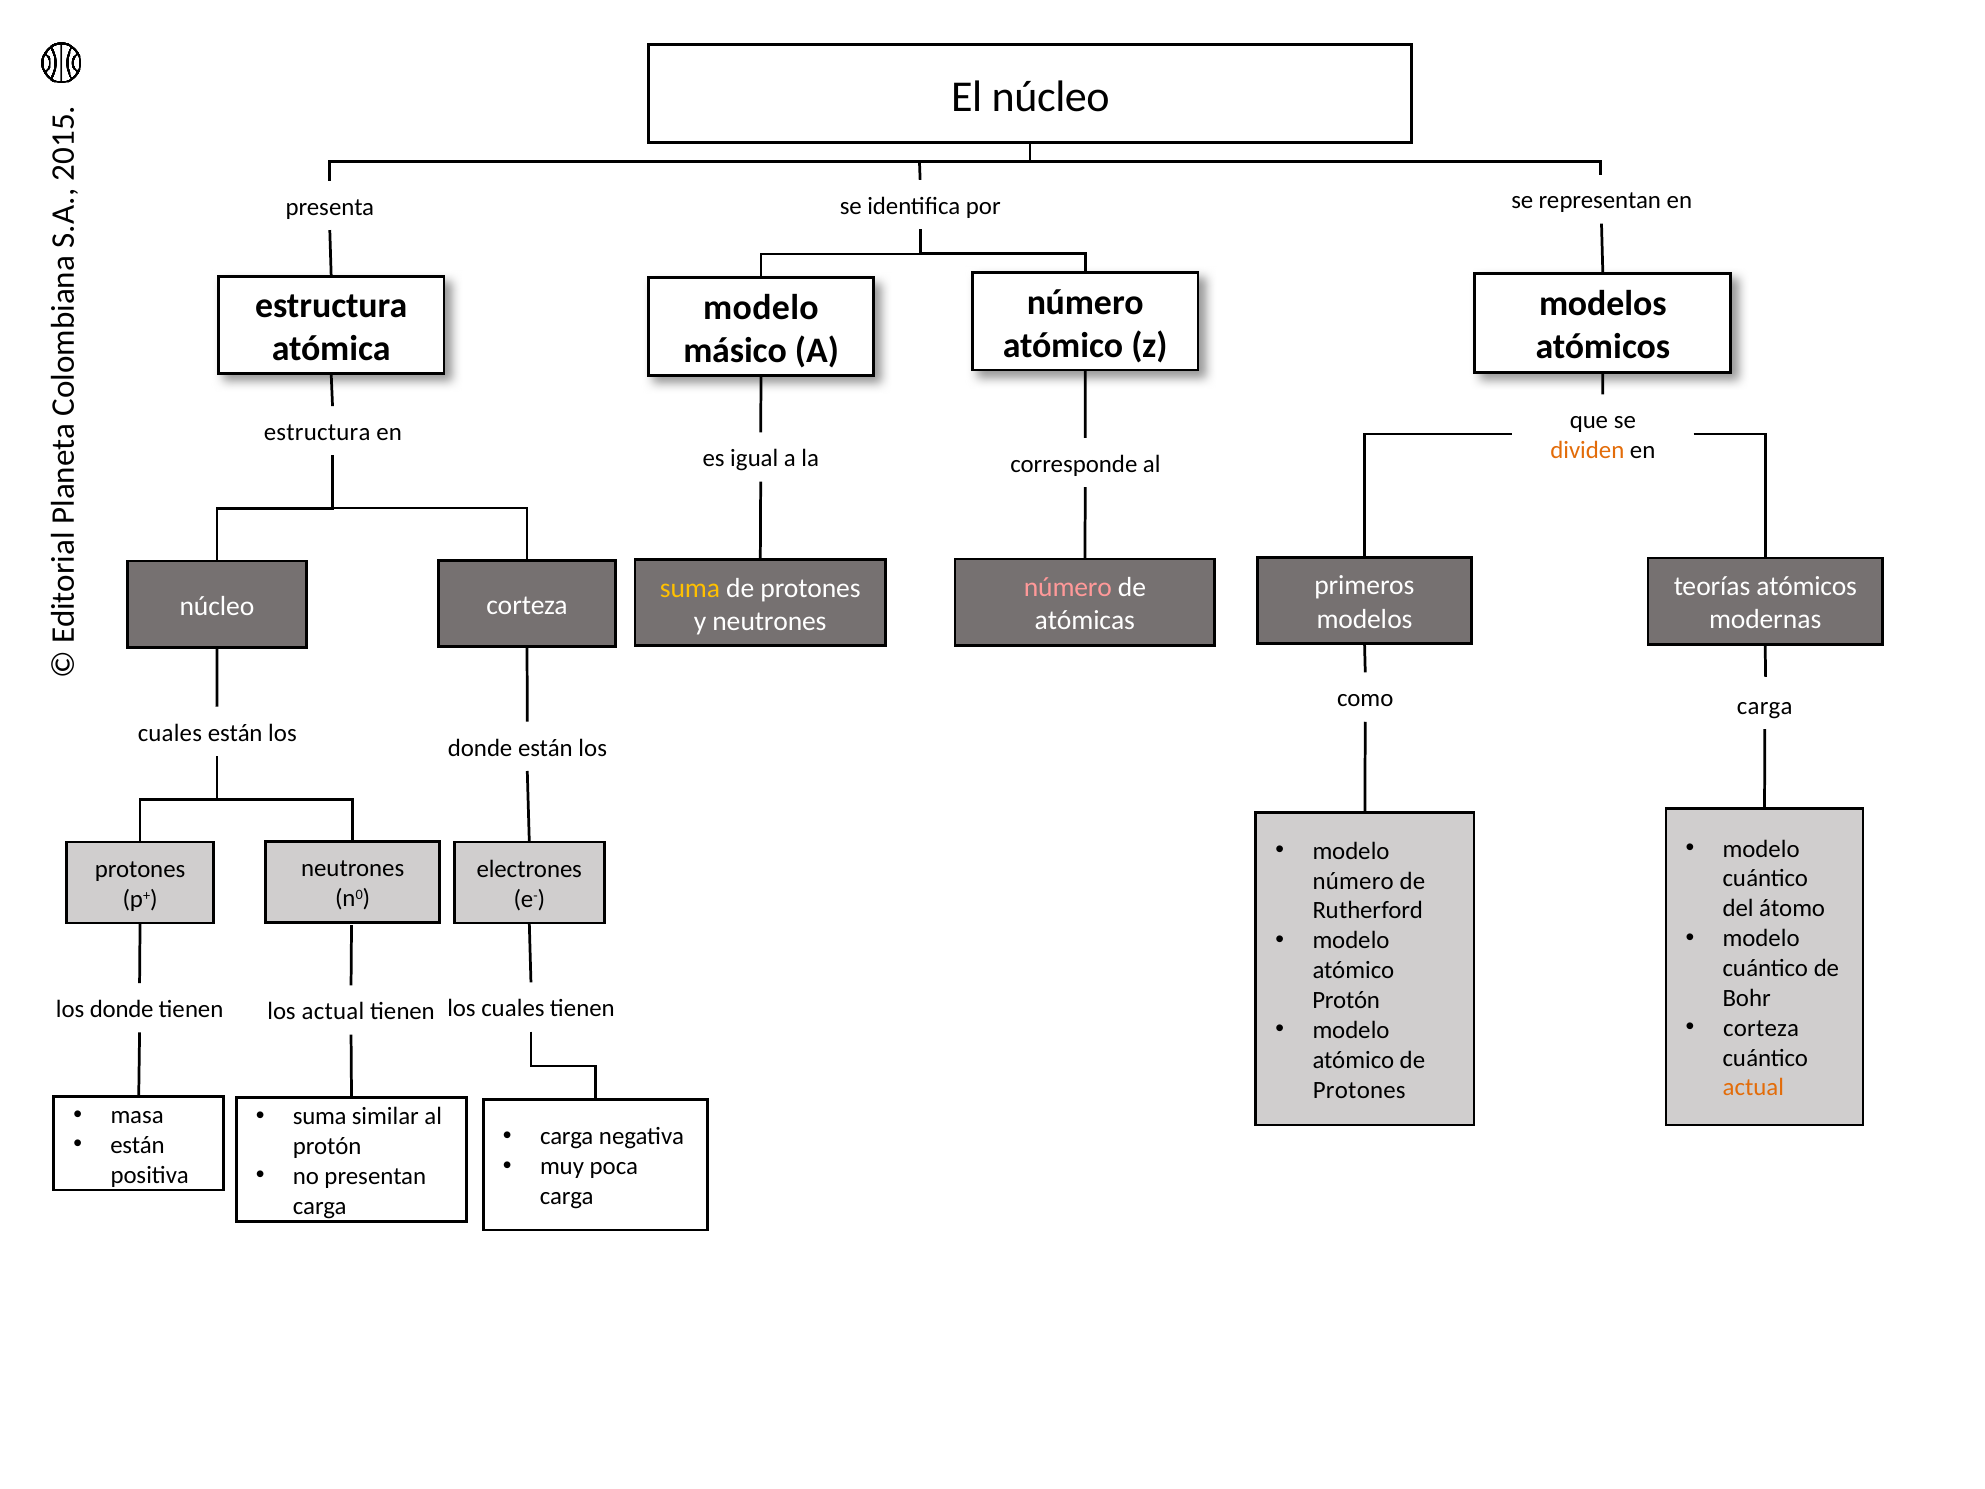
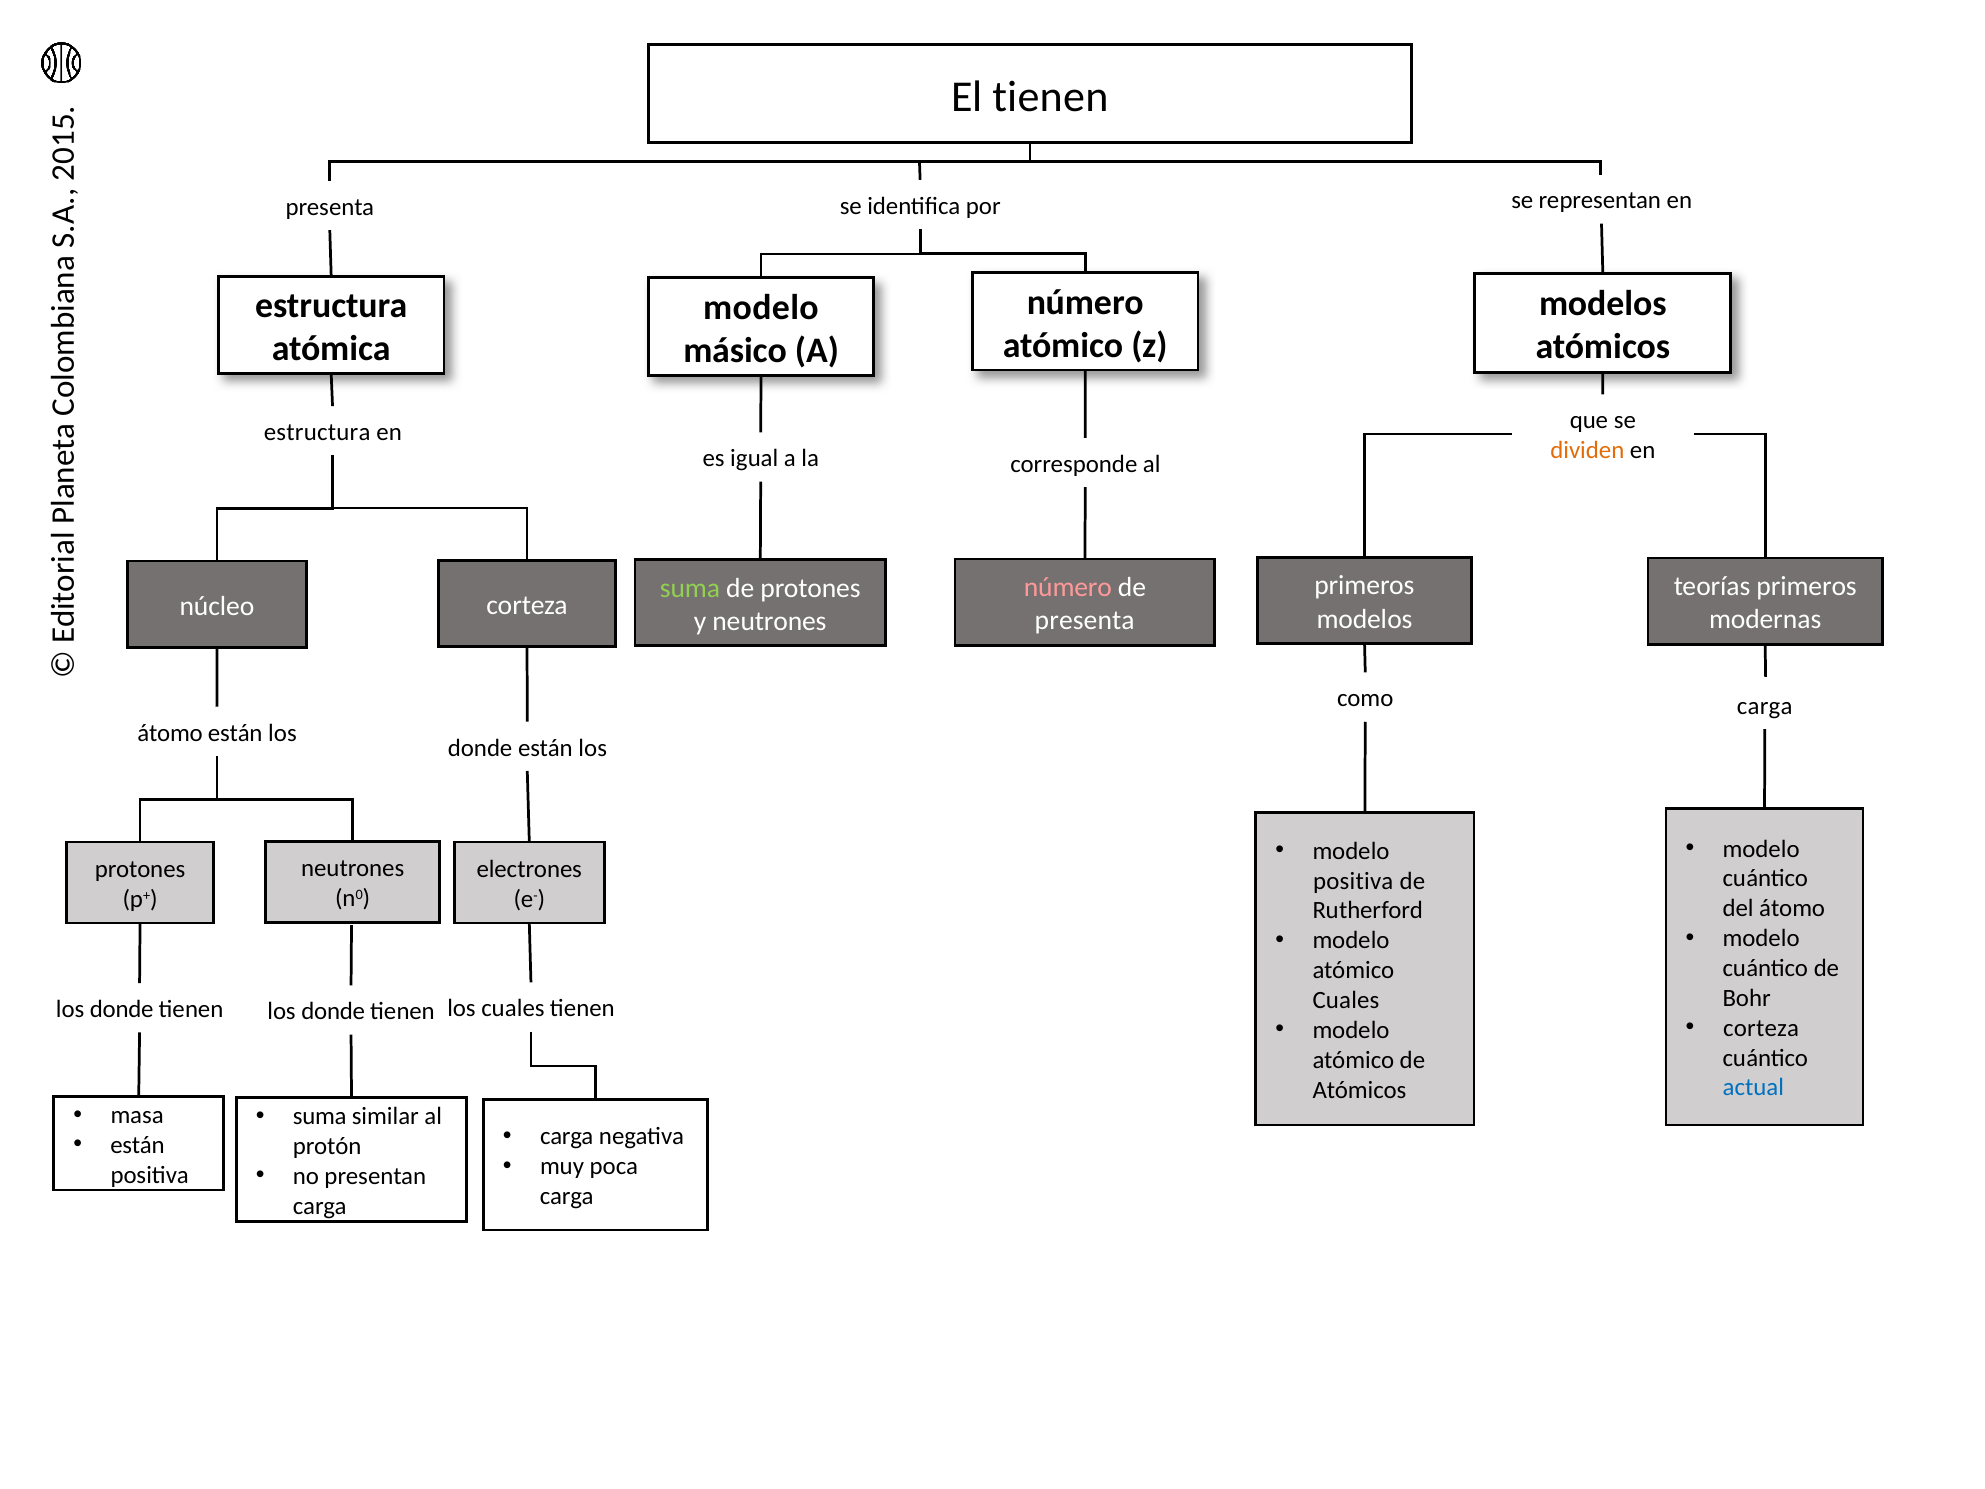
El núcleo: núcleo -> tienen
teorías atómicos: atómicos -> primeros
suma at (690, 588) colour: yellow -> light green
atómicas at (1085, 620): atómicas -> presenta
cuales at (170, 733): cuales -> átomo
número at (1353, 881): número -> positiva
Protón at (1346, 1000): Protón -> Cuales
actual at (333, 1011): actual -> donde
actual at (1753, 1088) colour: orange -> blue
Protones at (1359, 1090): Protones -> Atómicos
